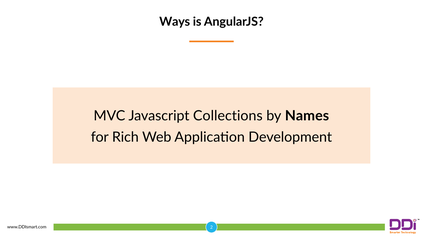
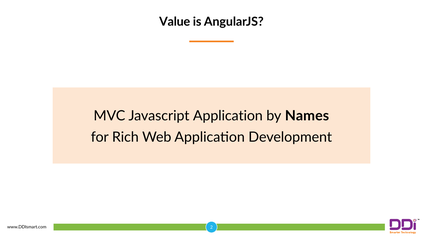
Ways: Ways -> Value
Javascript Collections: Collections -> Application
